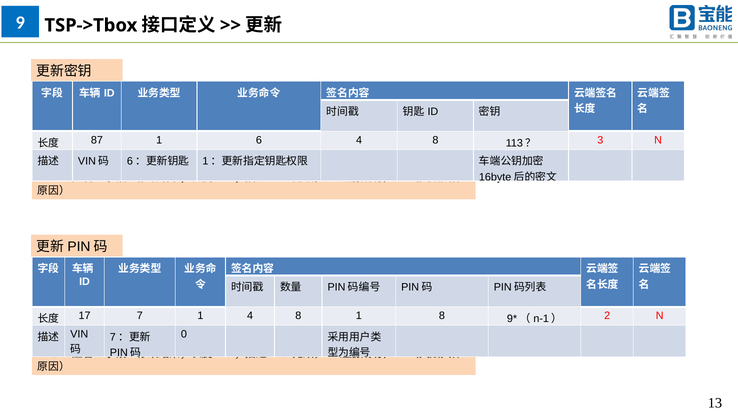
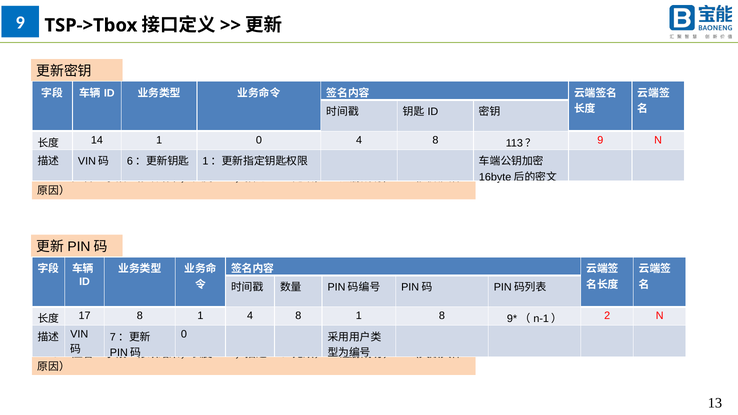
87: 87 -> 14
1 6: 6 -> 0
113？ 3: 3 -> 9
17 7: 7 -> 8
